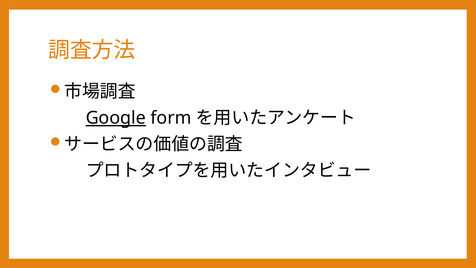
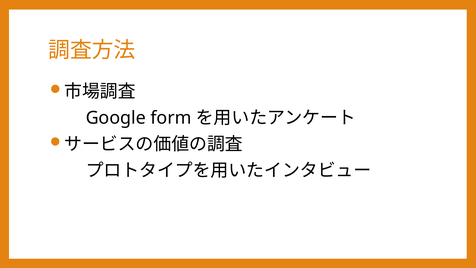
Google underline: present -> none
